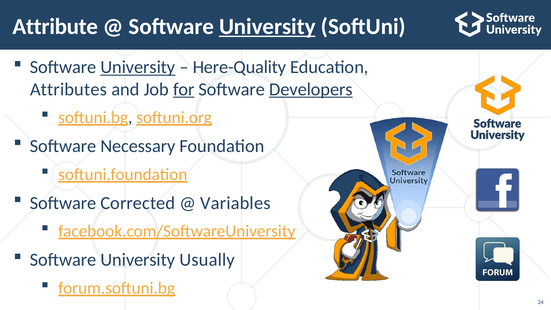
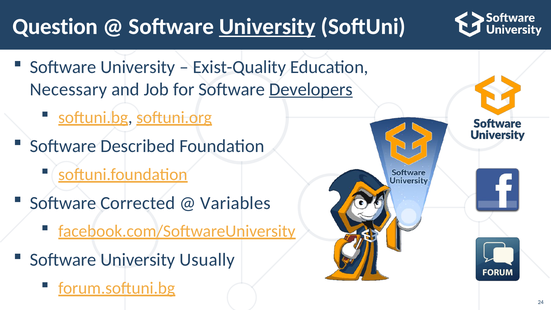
Attribute: Attribute -> Question
University at (138, 67) underline: present -> none
Here-Quality: Here-Quality -> Exist-Quality
Attributes: Attributes -> Necessary
for underline: present -> none
Necessary: Necessary -> Described
